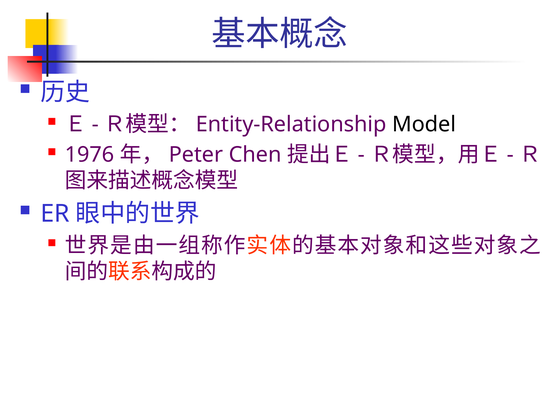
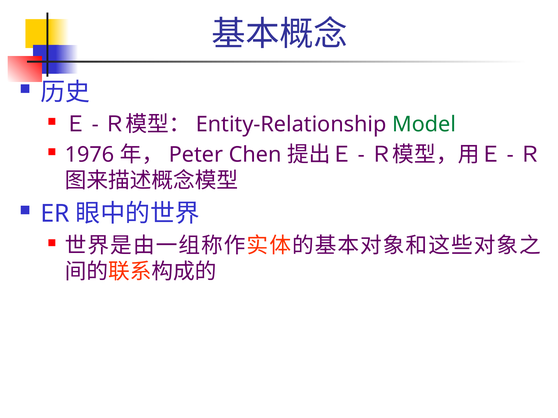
Model colour: black -> green
